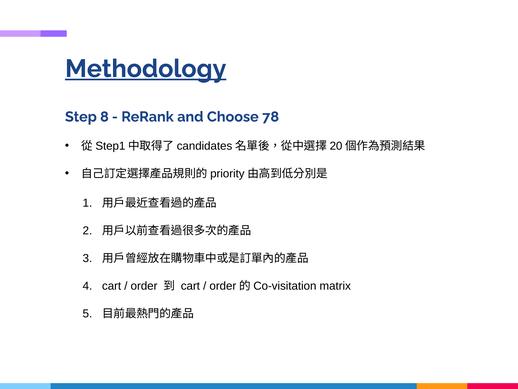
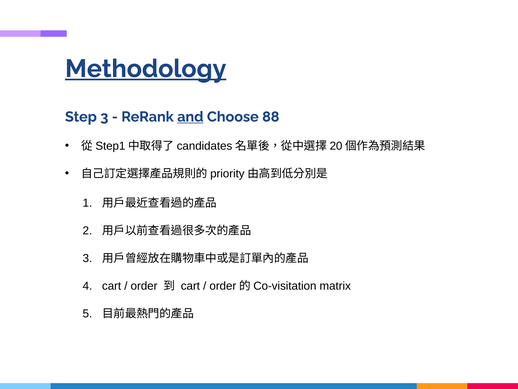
Step 8: 8 -> 3
and underline: none -> present
78: 78 -> 88
